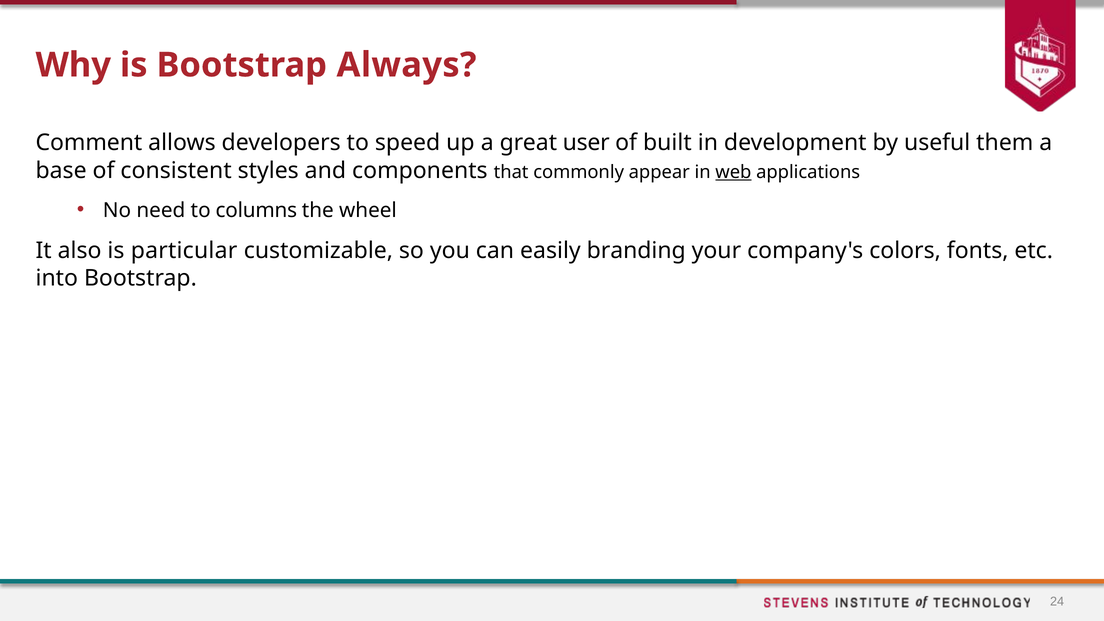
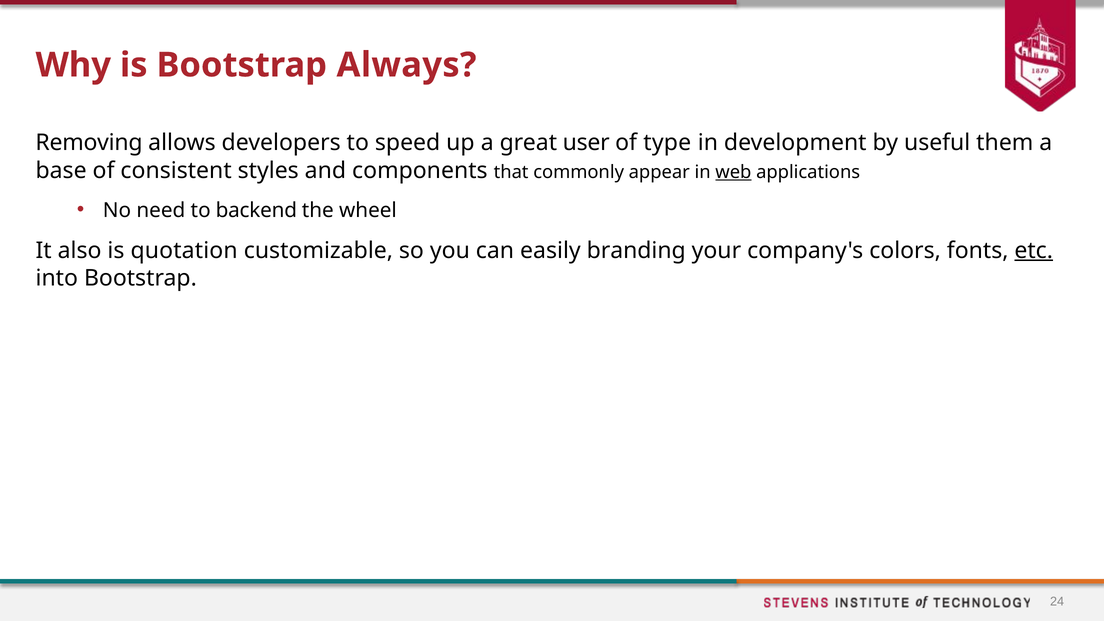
Comment: Comment -> Removing
built: built -> type
columns: columns -> backend
particular: particular -> quotation
etc underline: none -> present
